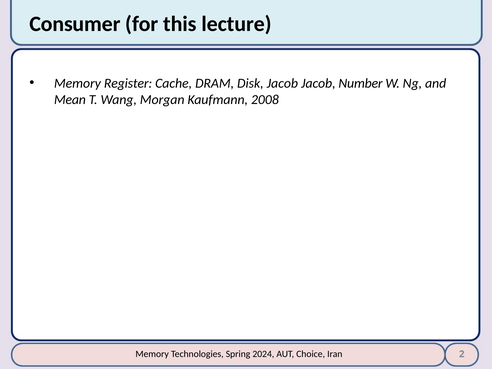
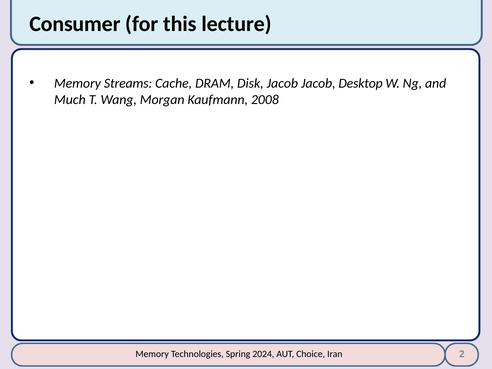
Register: Register -> Streams
Number: Number -> Desktop
Mean: Mean -> Much
